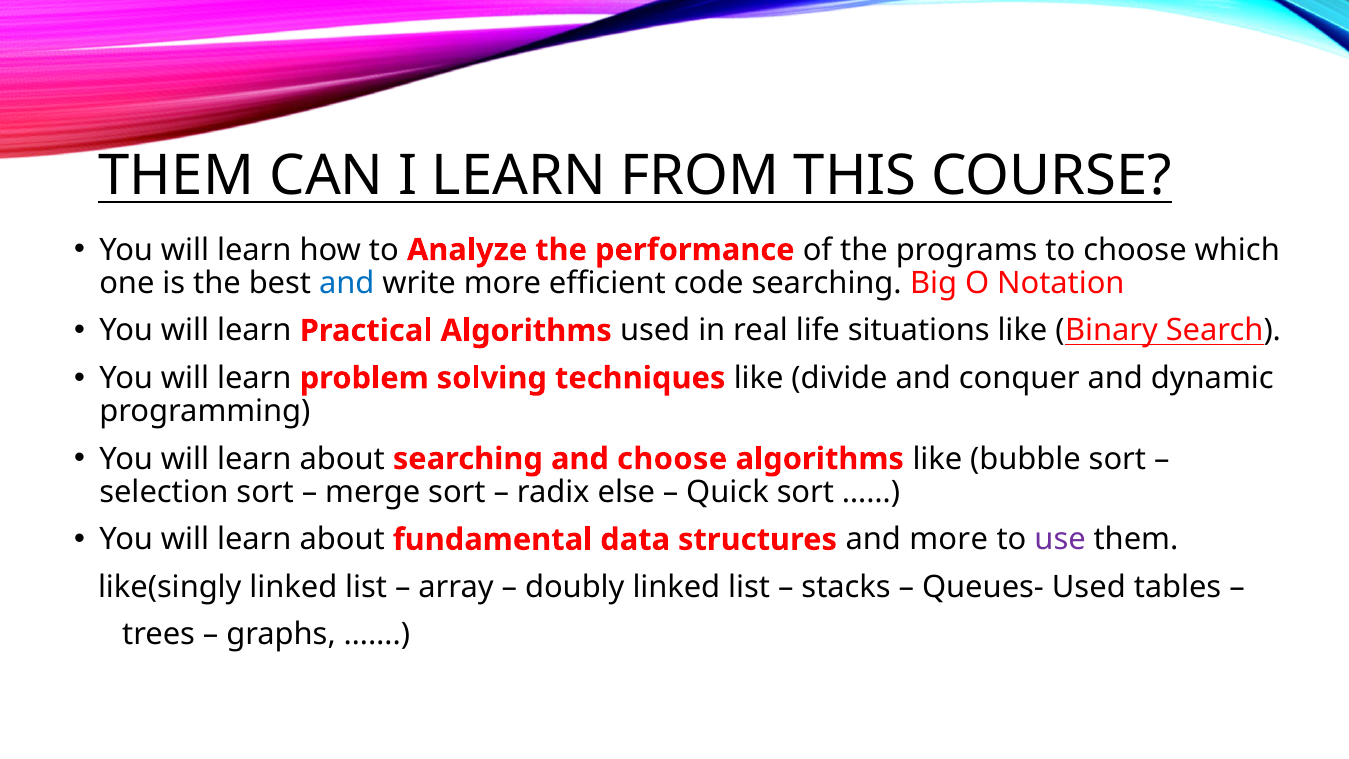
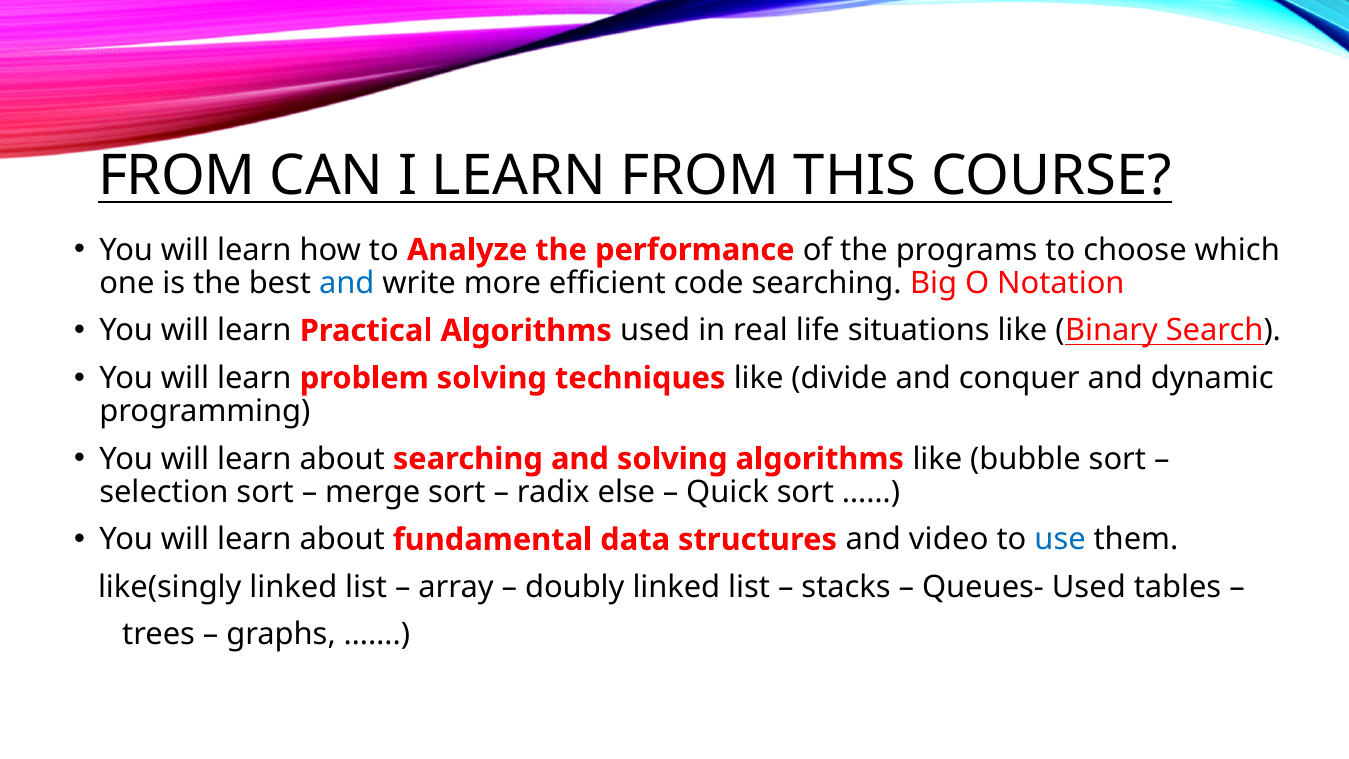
THEM at (176, 176): THEM -> FROM
and choose: choose -> solving
and more: more -> video
use colour: purple -> blue
